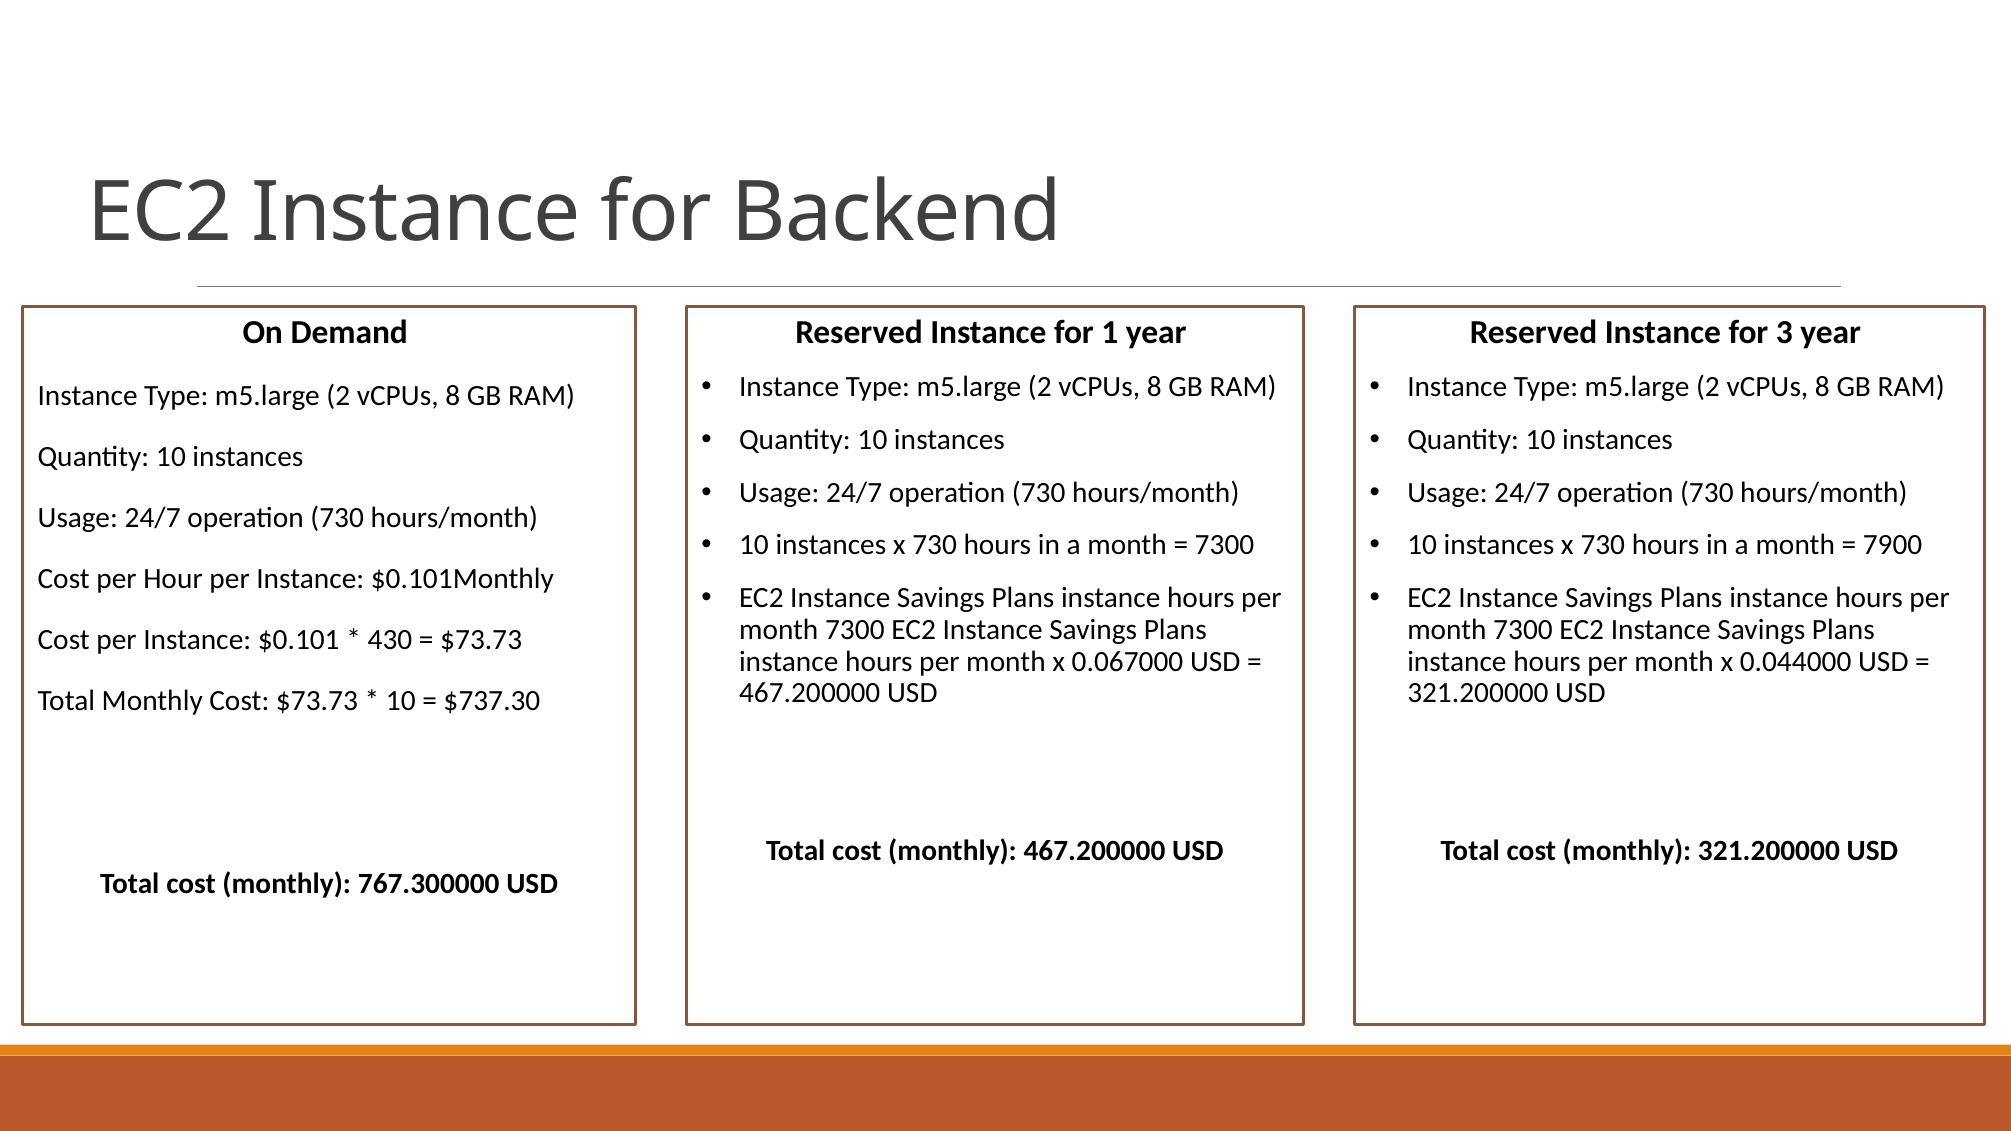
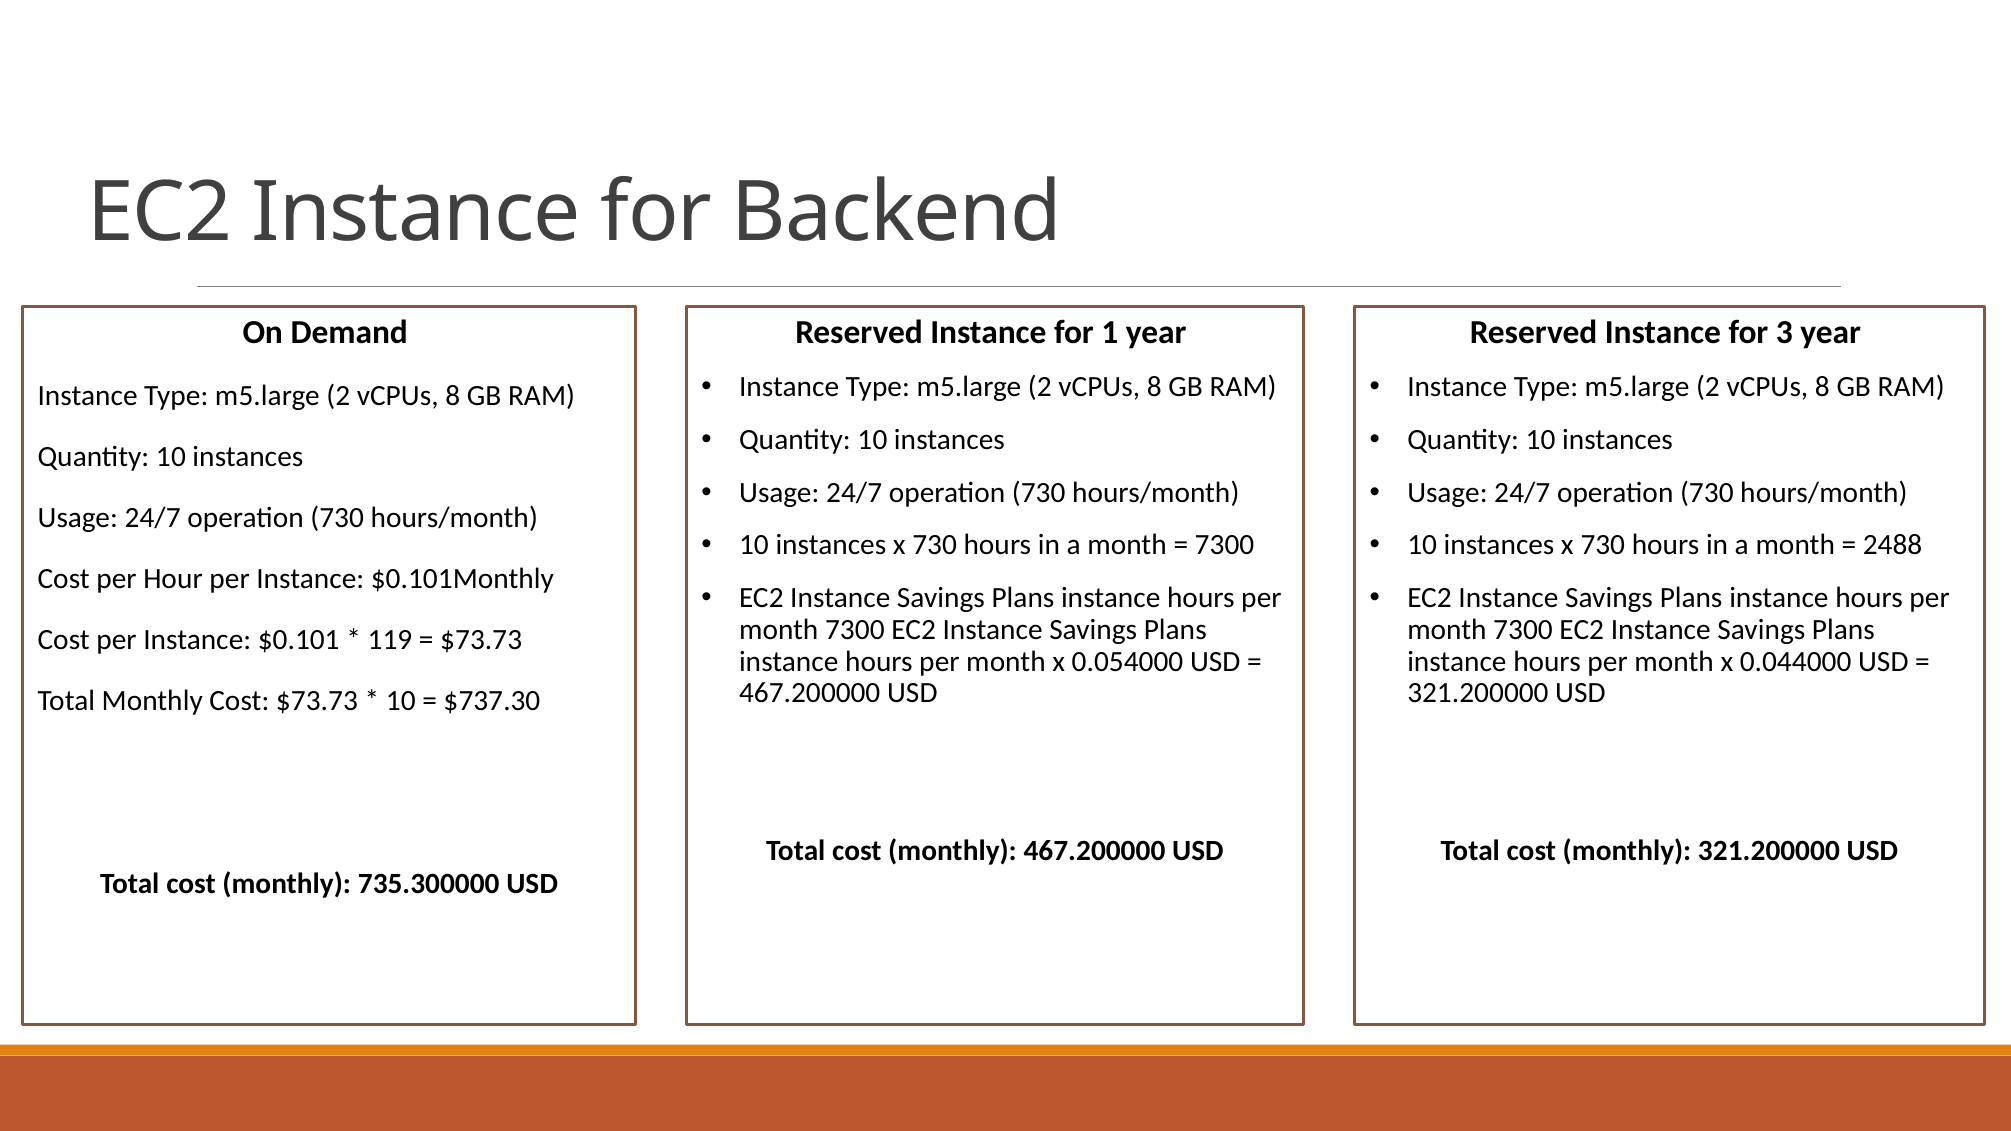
7900: 7900 -> 2488
430: 430 -> 119
0.067000: 0.067000 -> 0.054000
767.300000: 767.300000 -> 735.300000
